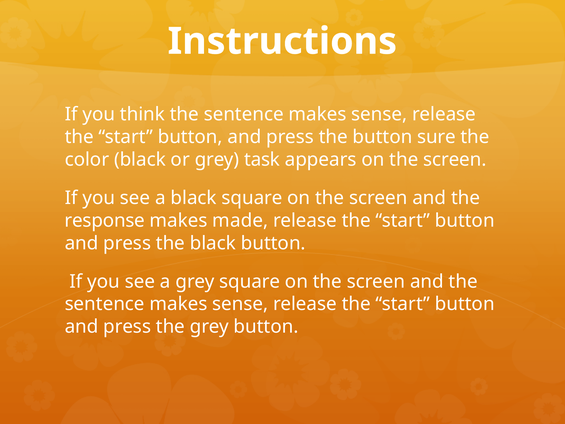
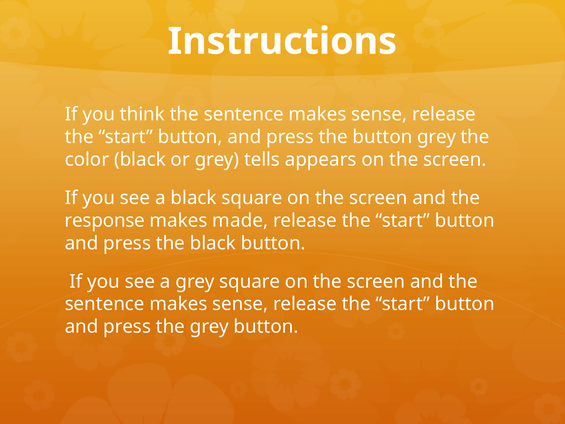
button sure: sure -> grey
task: task -> tells
